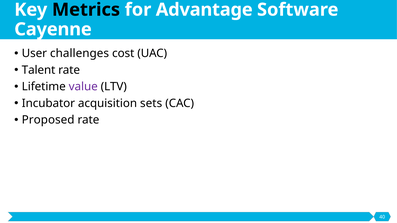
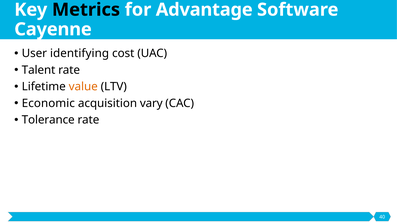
challenges: challenges -> identifying
value colour: purple -> orange
Incubator: Incubator -> Economic
sets: sets -> vary
Proposed: Proposed -> Tolerance
